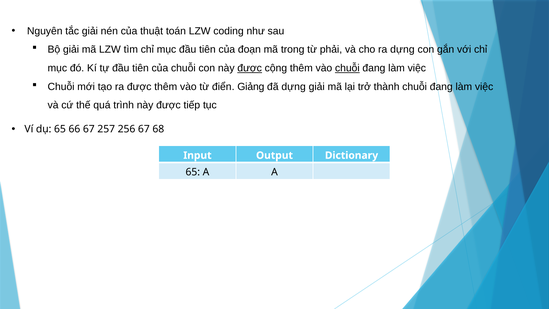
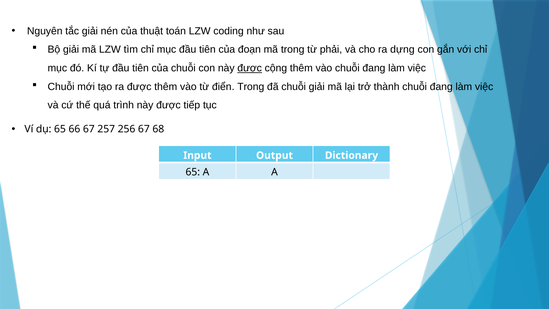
chuỗi at (347, 68) underline: present -> none
điển Giảng: Giảng -> Trong
đã dựng: dựng -> chuỗi
